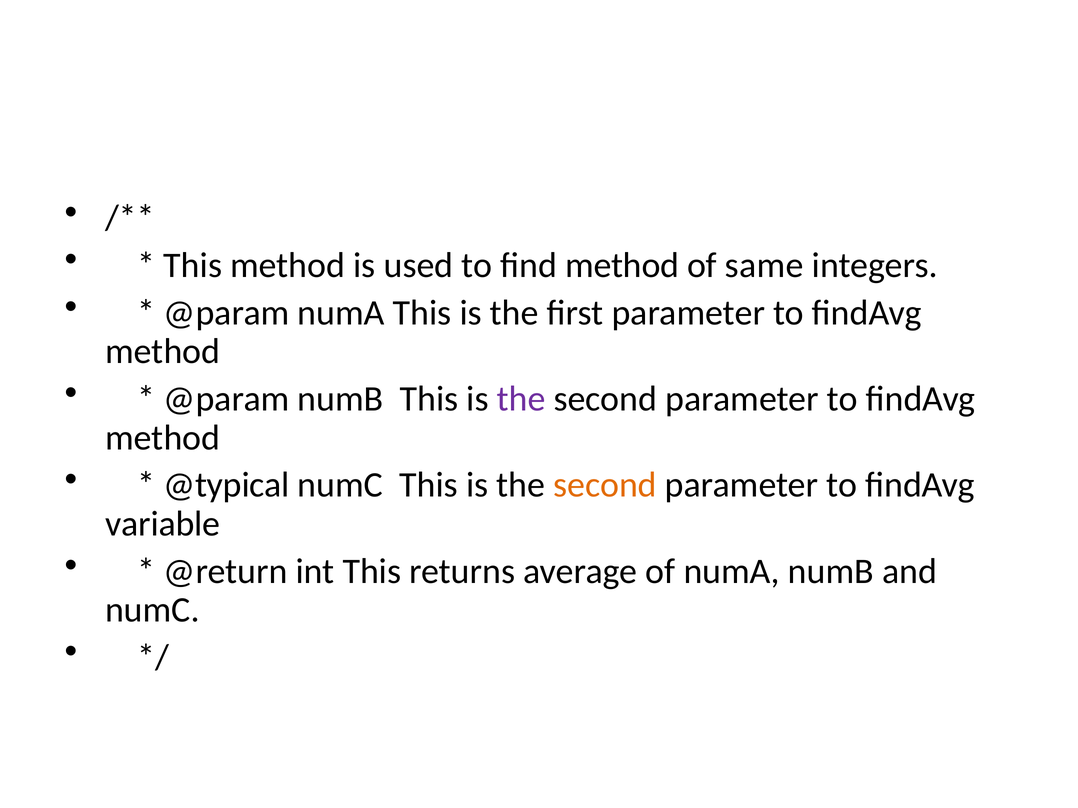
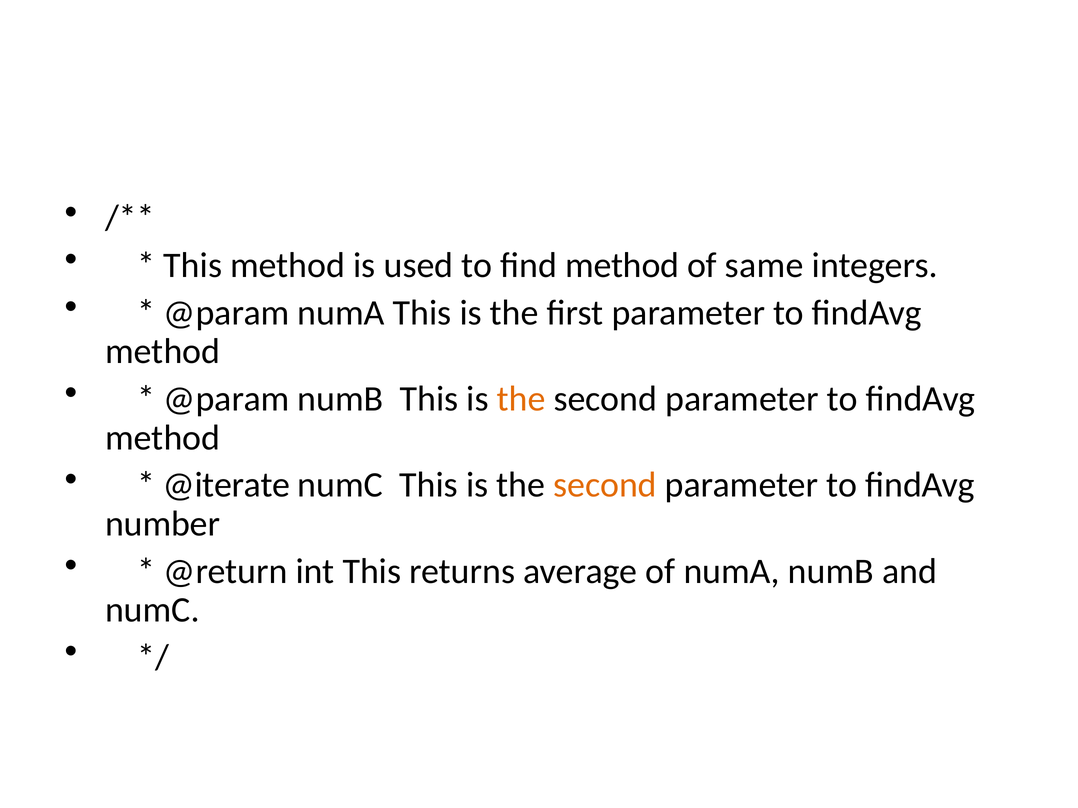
the at (521, 399) colour: purple -> orange
@typical: @typical -> @iterate
variable: variable -> number
